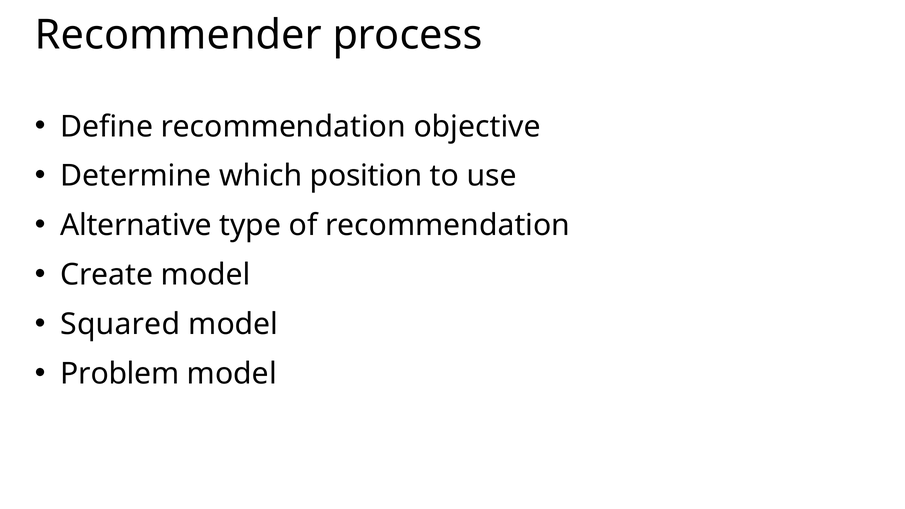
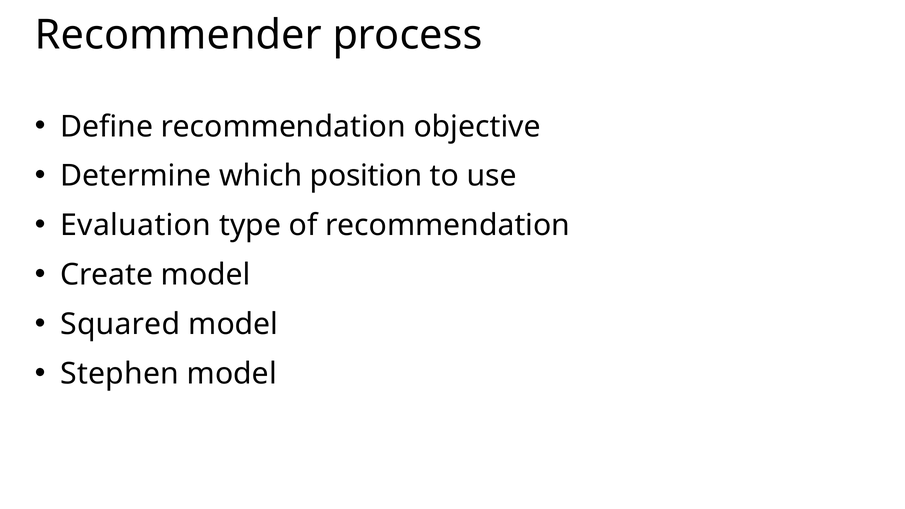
Alternative: Alternative -> Evaluation
Problem: Problem -> Stephen
